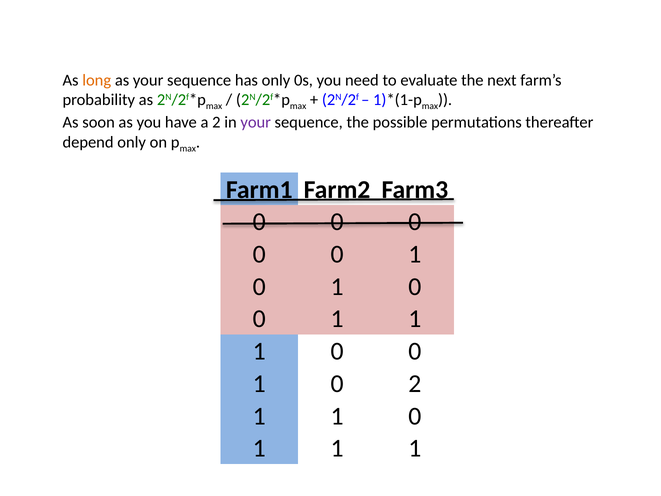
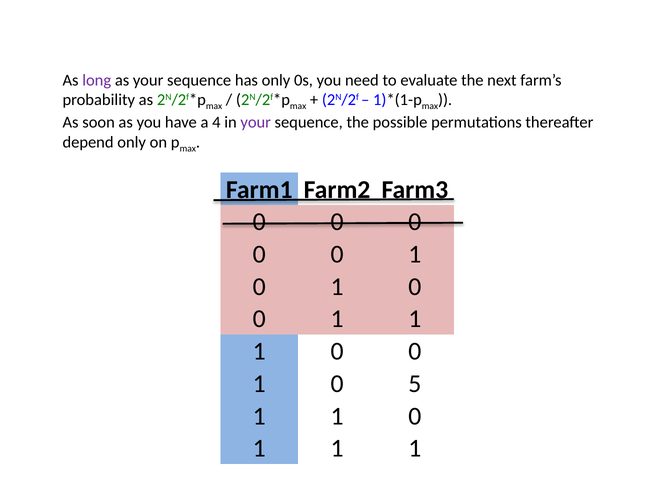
long colour: orange -> purple
a 2: 2 -> 4
0 2: 2 -> 5
